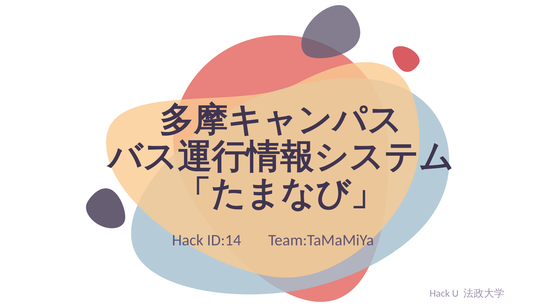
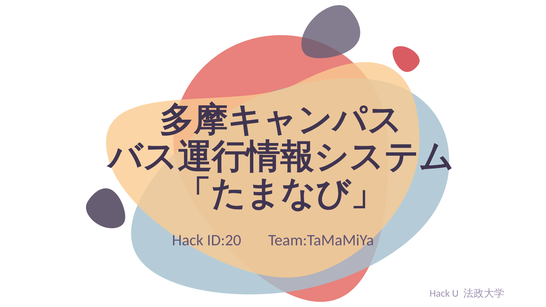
ID:14: ID:14 -> ID:20
